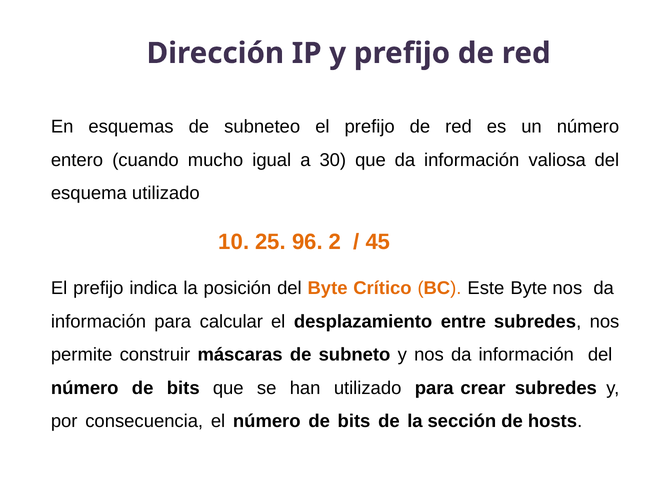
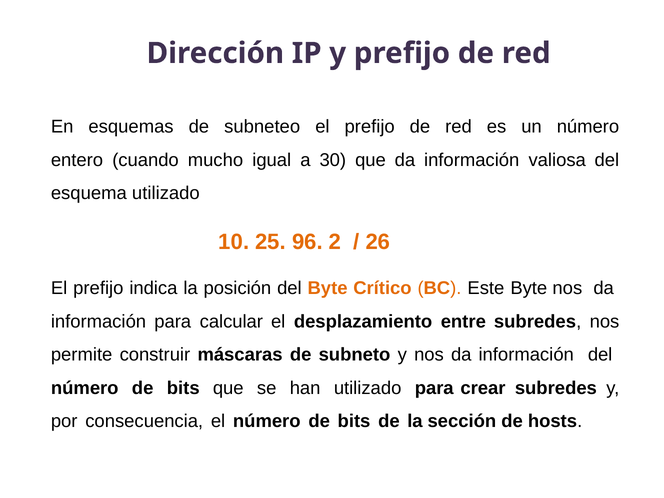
45: 45 -> 26
